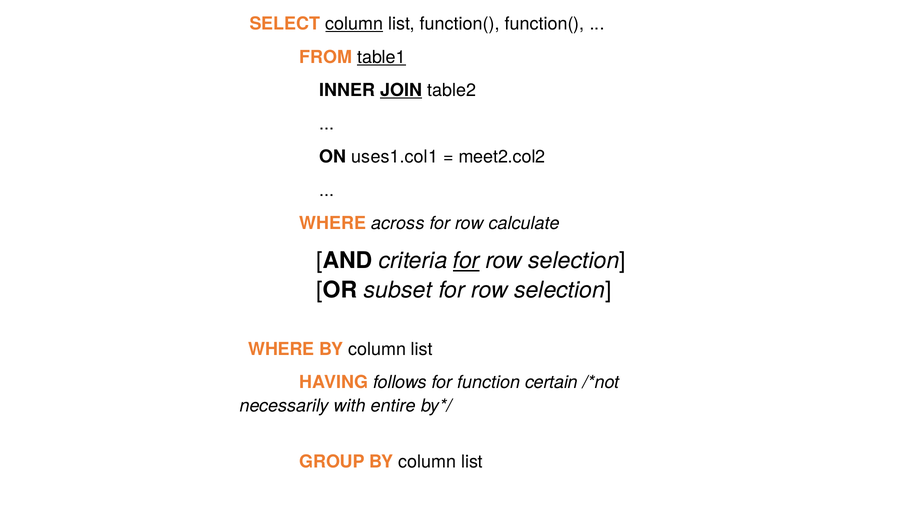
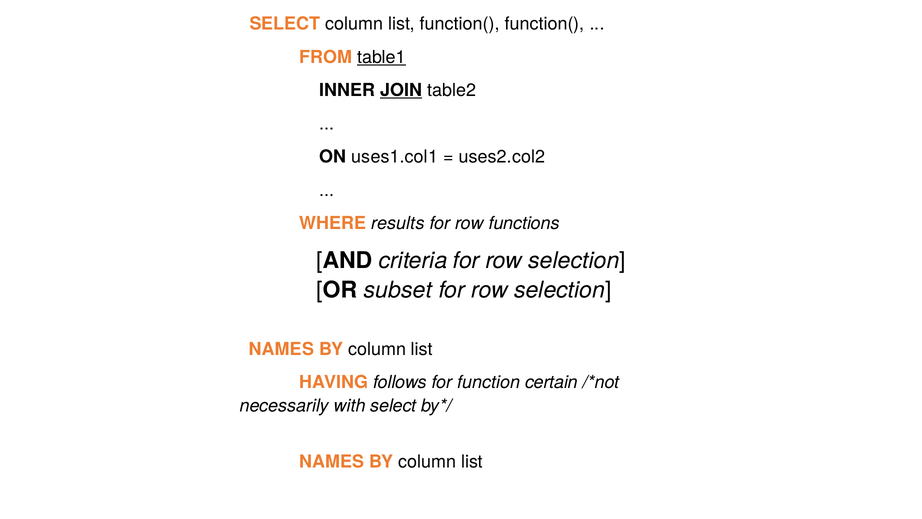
column at (354, 24) underline: present -> none
meet2.col2: meet2.col2 -> uses2.col2
across: across -> results
calculate: calculate -> functions
for at (466, 260) underline: present -> none
WHERE at (281, 349): WHERE -> NAMES
with entire: entire -> select
GROUP at (332, 462): GROUP -> NAMES
